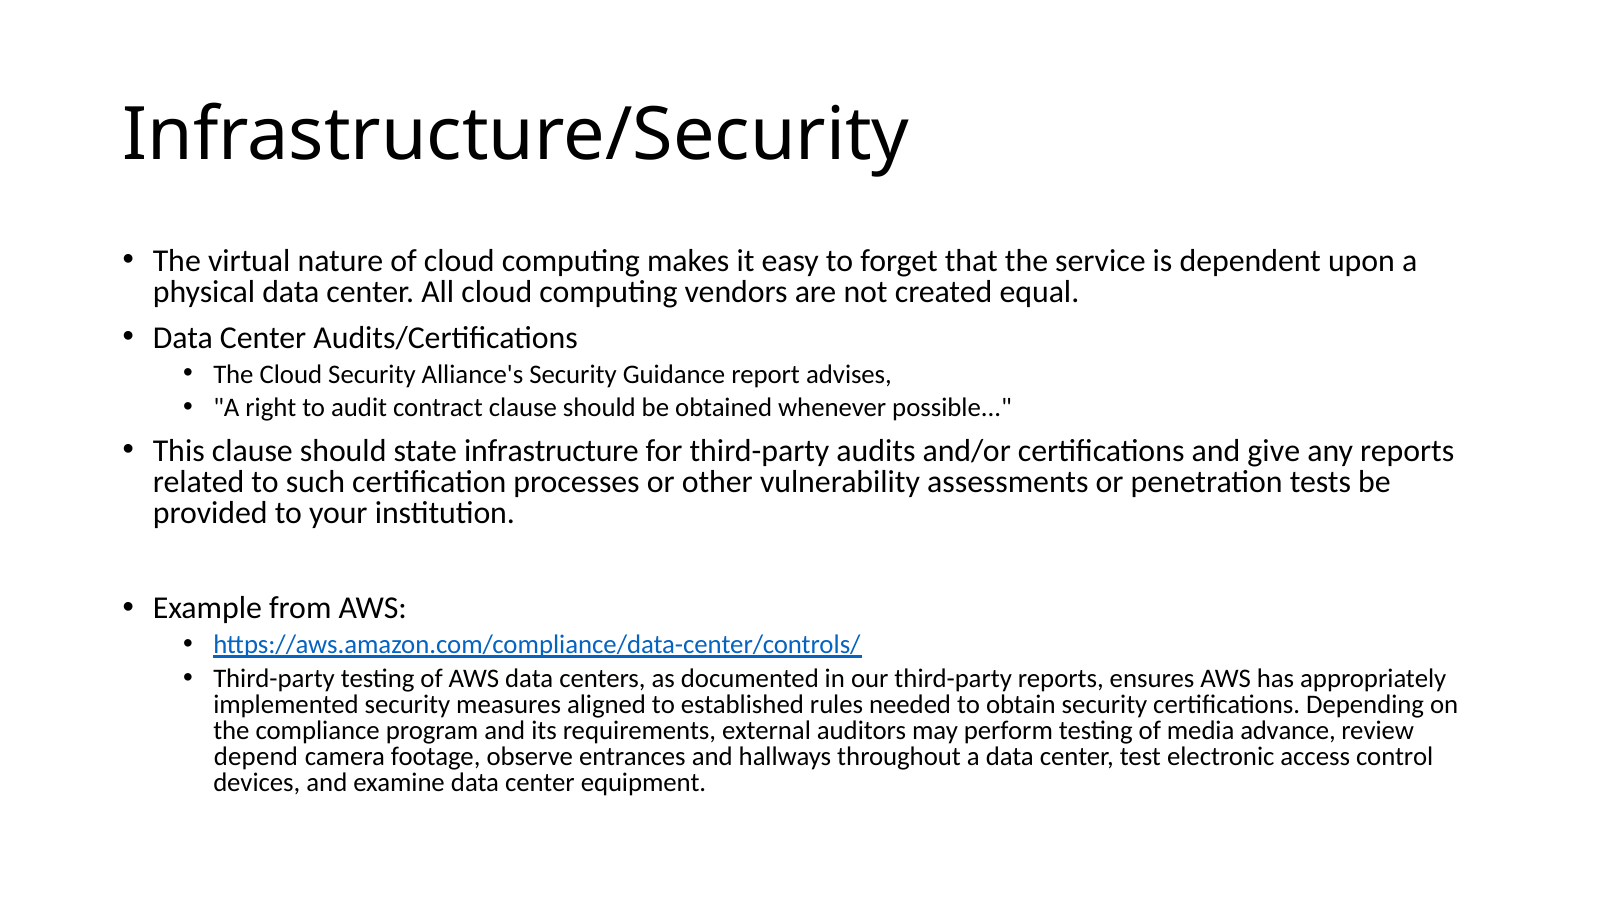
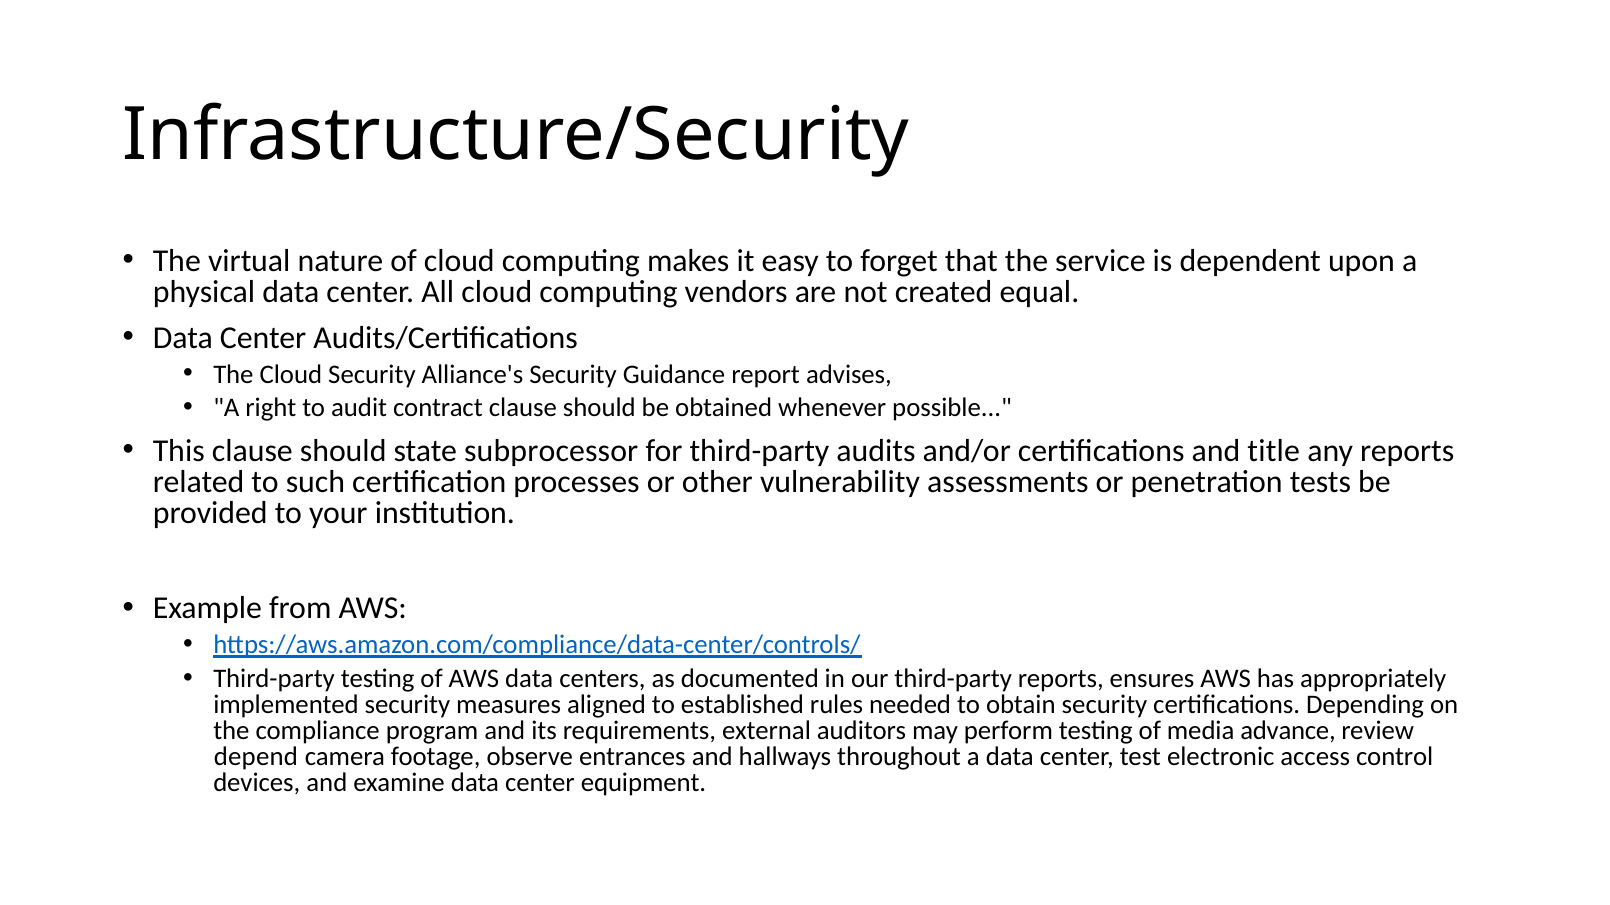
infrastructure: infrastructure -> subprocessor
give: give -> title
